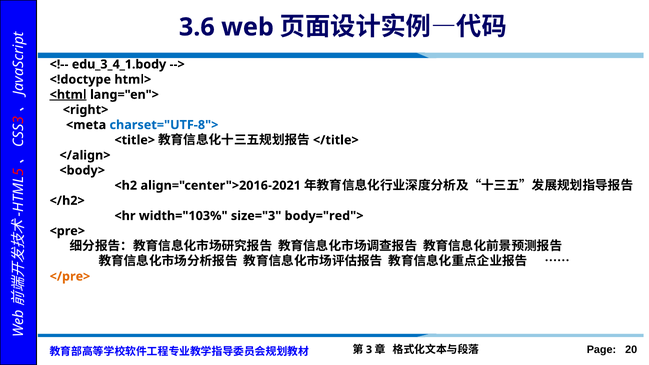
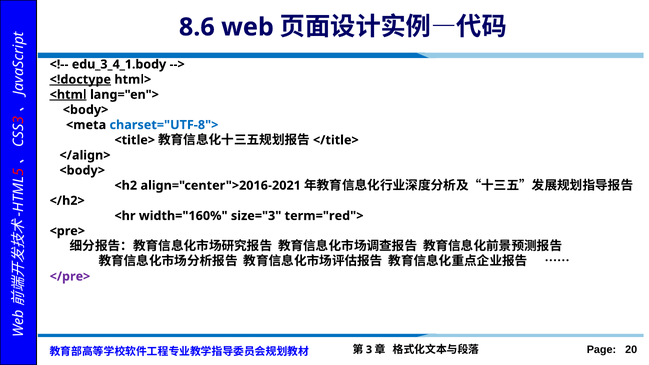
3.6: 3.6 -> 8.6
<!doctype underline: none -> present
<right> at (86, 110): <right> -> <body>
width="103%: width="103% -> width="160%
body="red">: body="red"> -> term="red">
</pre> colour: orange -> purple
